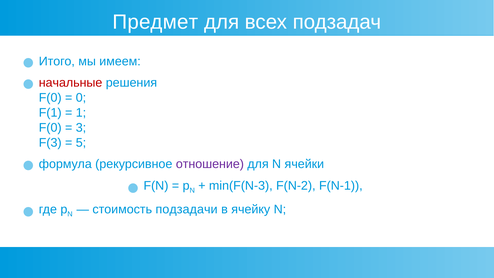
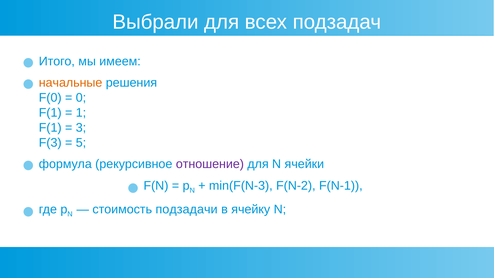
Предмет: Предмет -> Выбрали
начальные colour: red -> orange
F(0 at (50, 128): F(0 -> F(1
